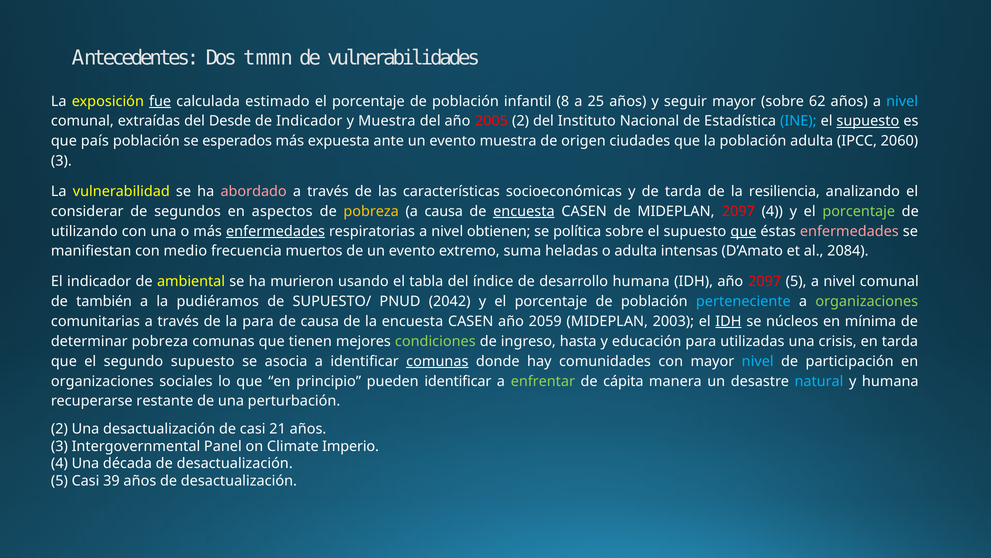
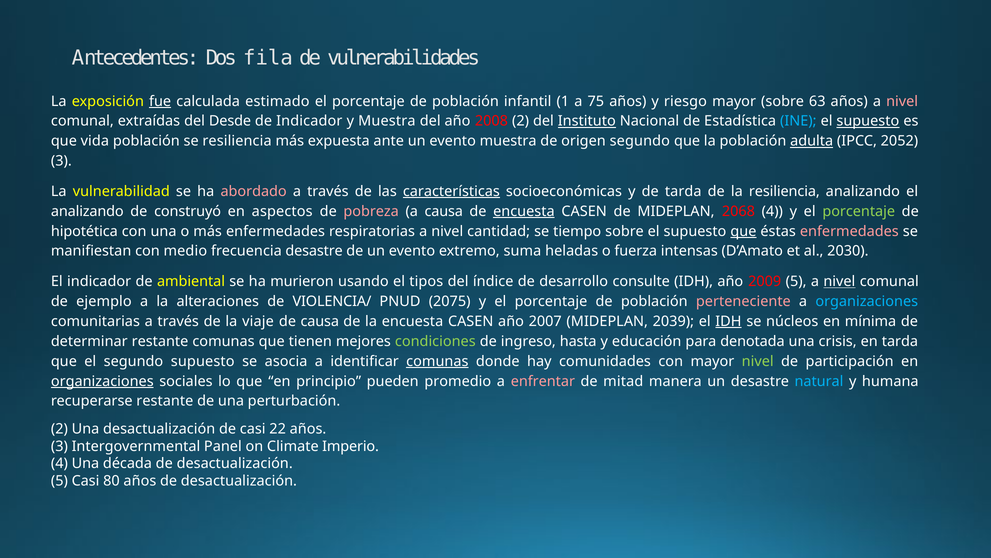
tmmn: tmmn -> fila
8: 8 -> 1
25: 25 -> 75
seguir: seguir -> riesgo
62: 62 -> 63
nivel at (902, 101) colour: light blue -> pink
2005: 2005 -> 2008
Instituto underline: none -> present
país: país -> vida
se esperados: esperados -> resiliencia
origen ciudades: ciudades -> segundo
adulta at (812, 141) underline: none -> present
2060: 2060 -> 2052
características underline: none -> present
considerar at (87, 211): considerar -> analizando
segundos: segundos -> construyó
pobreza at (371, 211) colour: yellow -> pink
MIDEPLAN 2097: 2097 -> 2068
utilizando: utilizando -> hipotética
enfermedades at (276, 231) underline: present -> none
obtienen: obtienen -> cantidad
política: política -> tiempo
frecuencia muertos: muertos -> desastre
o adulta: adulta -> fuerza
2084: 2084 -> 2030
tabla: tabla -> tipos
desarrollo humana: humana -> consulte
año 2097: 2097 -> 2009
nivel at (839, 281) underline: none -> present
también: también -> ejemplo
pudiéramos: pudiéramos -> alteraciones
SUPUESTO/: SUPUESTO/ -> VIOLENCIA/
2042: 2042 -> 2075
perteneciente colour: light blue -> pink
organizaciones at (867, 301) colour: light green -> light blue
la para: para -> viaje
2059: 2059 -> 2007
2003: 2003 -> 2039
determinar pobreza: pobreza -> restante
utilizadas: utilizadas -> denotada
nivel at (758, 361) colour: light blue -> light green
organizaciones at (102, 381) underline: none -> present
pueden identificar: identificar -> promedio
enfrentar colour: light green -> pink
cápita: cápita -> mitad
21: 21 -> 22
39: 39 -> 80
